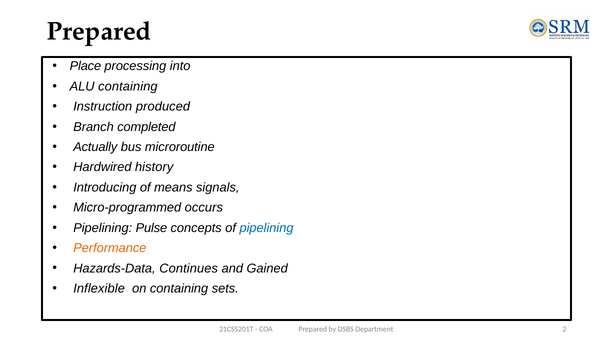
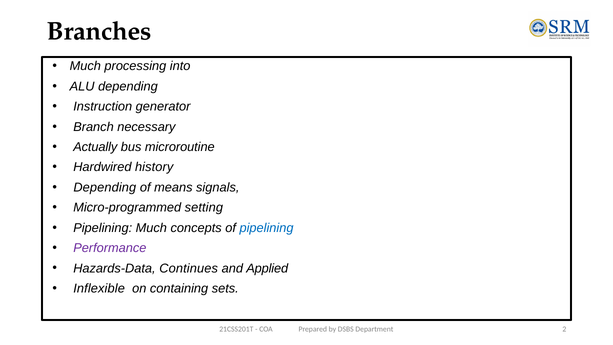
Prepared at (99, 31): Prepared -> Branches
Place at (85, 66): Place -> Much
ALU containing: containing -> depending
produced: produced -> generator
completed: completed -> necessary
Introducing at (105, 187): Introducing -> Depending
occurs: occurs -> setting
Pipelining Pulse: Pulse -> Much
Performance colour: orange -> purple
Gained: Gained -> Applied
